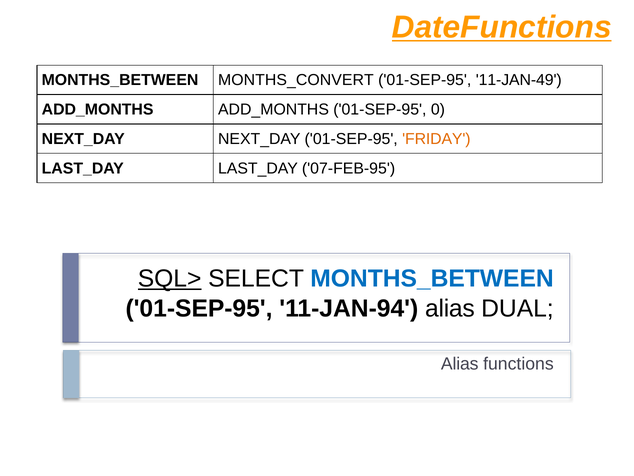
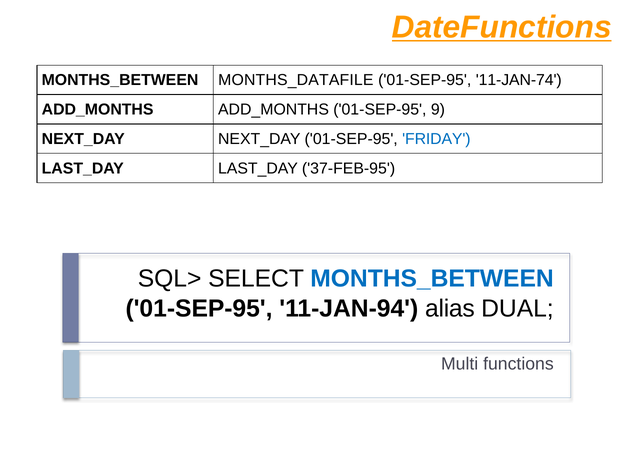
MONTHS_CONVERT: MONTHS_CONVERT -> MONTHS_DATAFILE
11-JAN-49: 11-JAN-49 -> 11-JAN-74
0: 0 -> 9
FRIDAY colour: orange -> blue
07-FEB-95: 07-FEB-95 -> 37-FEB-95
SQL> underline: present -> none
Alias at (460, 364): Alias -> Multi
